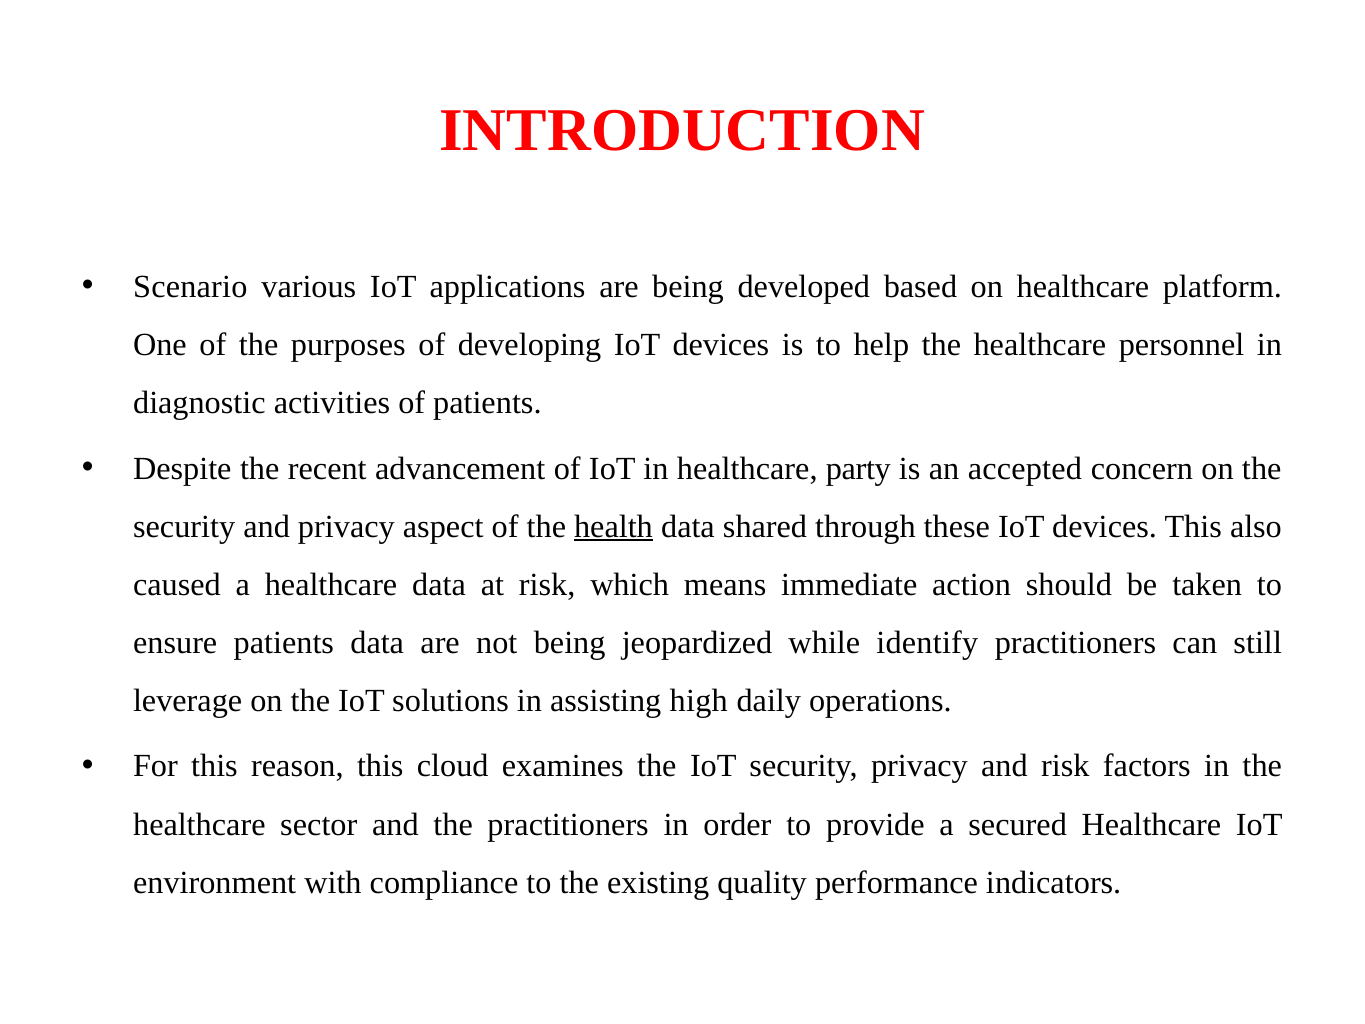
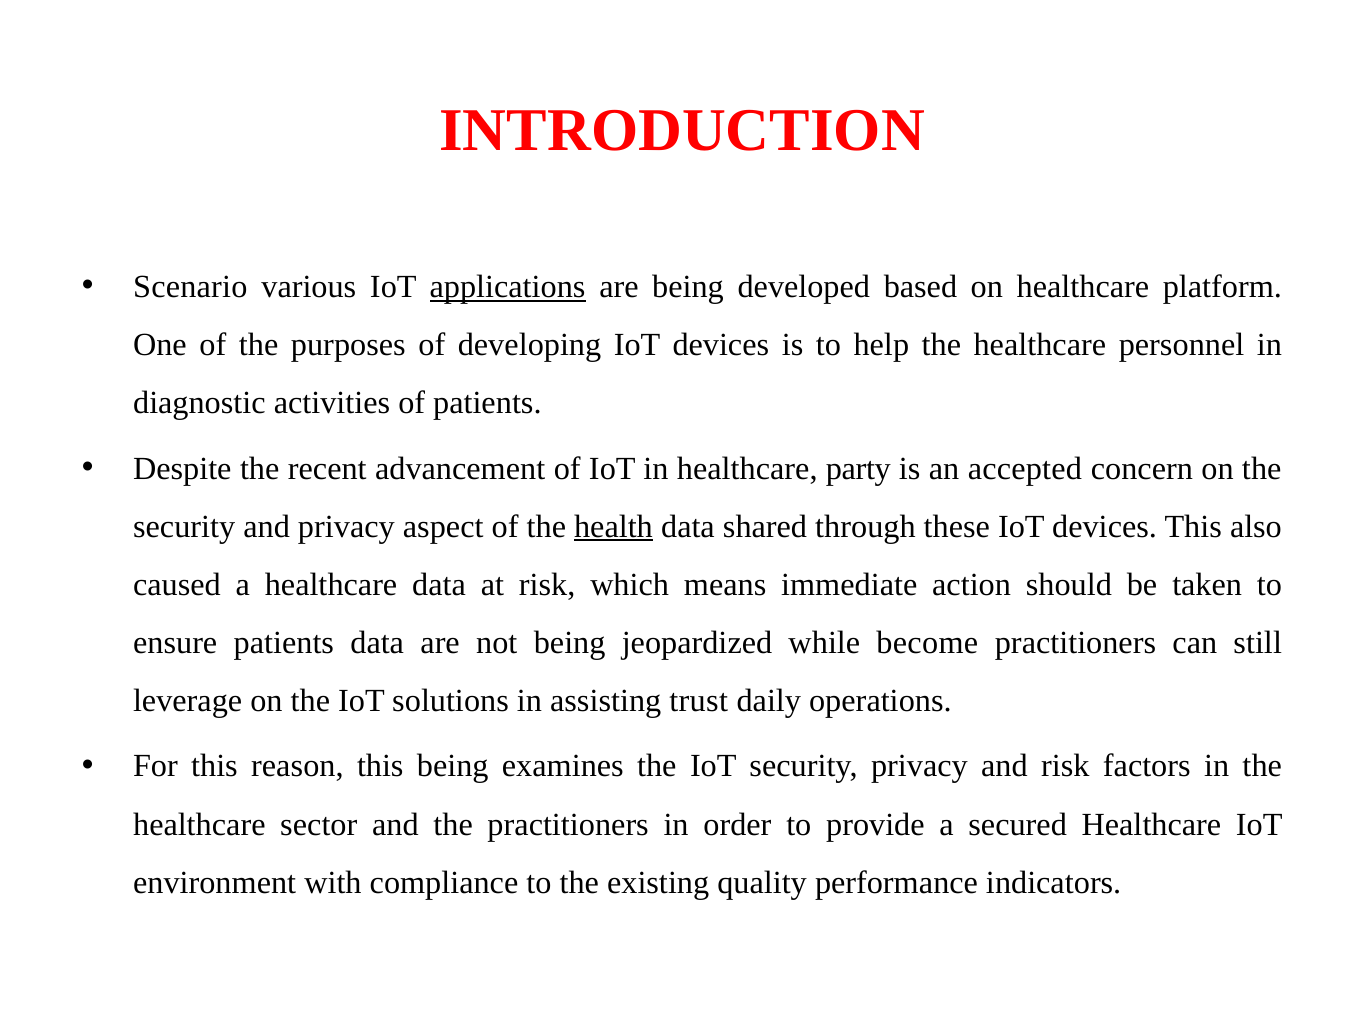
applications underline: none -> present
identify: identify -> become
high: high -> trust
this cloud: cloud -> being
